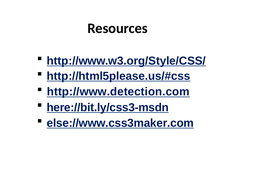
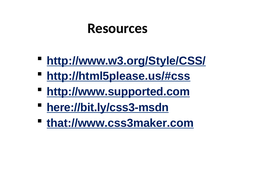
http://www.detection.com: http://www.detection.com -> http://www.supported.com
else://www.css3maker.com: else://www.css3maker.com -> that://www.css3maker.com
